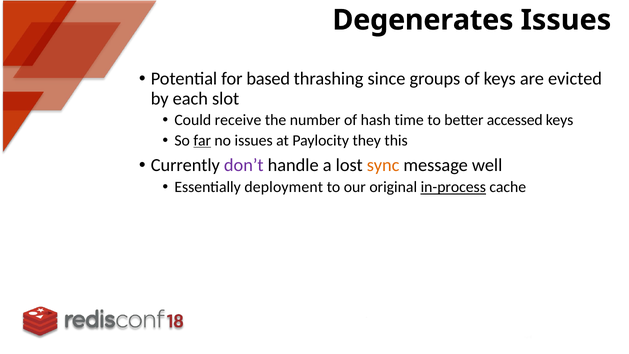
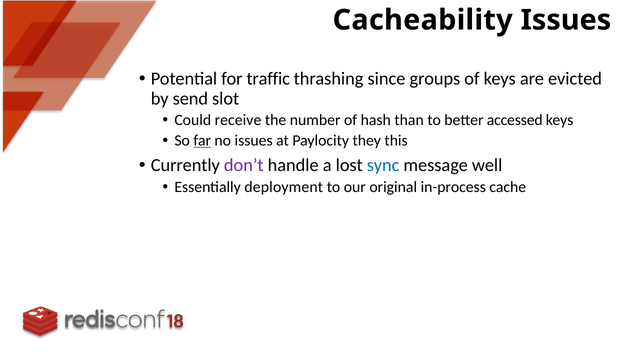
Degenerates: Degenerates -> Cacheability
based: based -> traffic
each: each -> send
time: time -> than
sync colour: orange -> blue
in-process underline: present -> none
